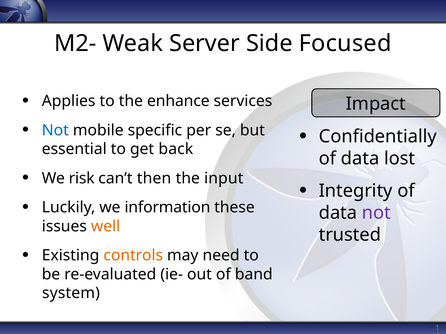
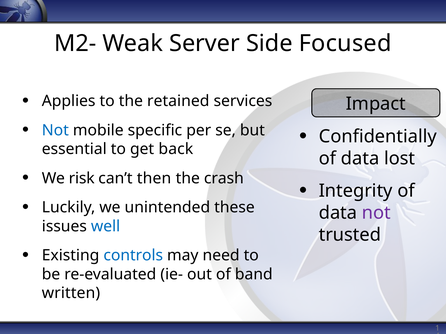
enhance: enhance -> retained
input: input -> crash
information: information -> unintended
well colour: orange -> blue
controls colour: orange -> blue
system: system -> written
